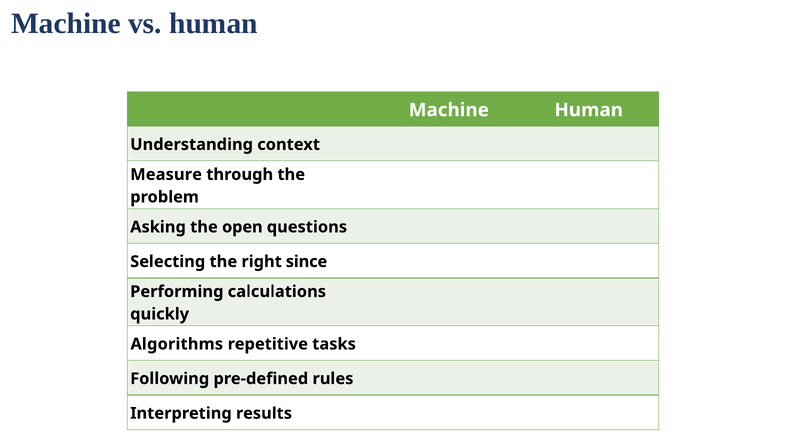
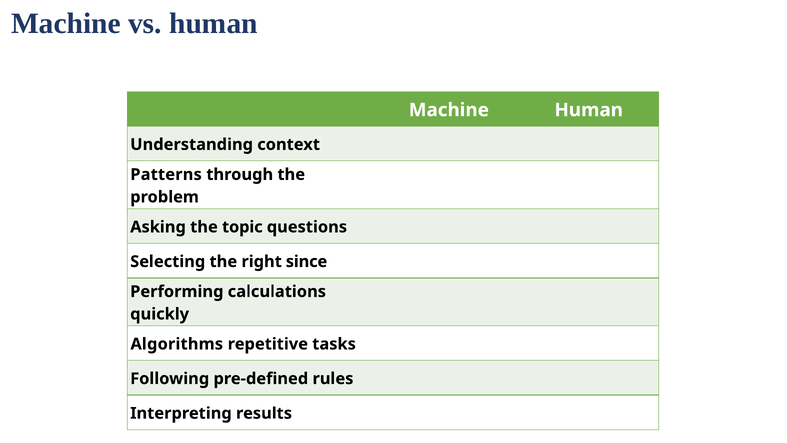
Measure: Measure -> Patterns
open: open -> topic
